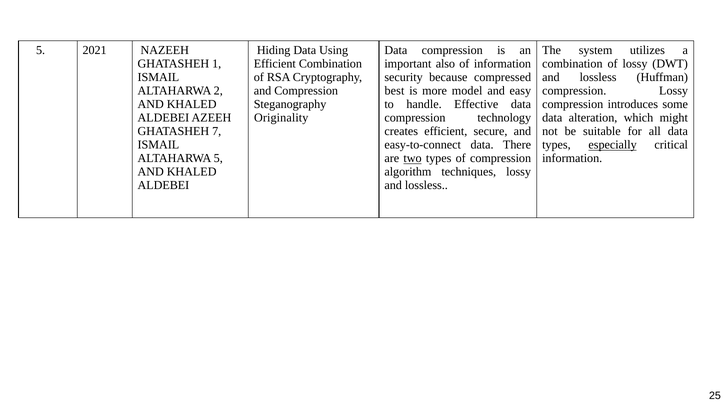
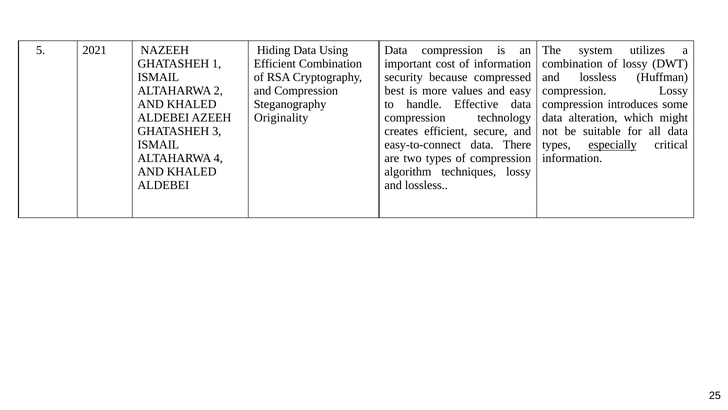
also: also -> cost
model: model -> values
7: 7 -> 3
ALTAHARWA 5: 5 -> 4
two underline: present -> none
